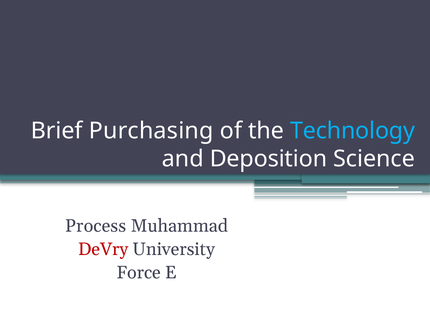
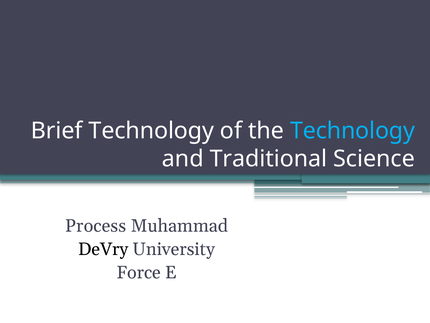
Brief Purchasing: Purchasing -> Technology
Deposition: Deposition -> Traditional
DeVry colour: red -> black
